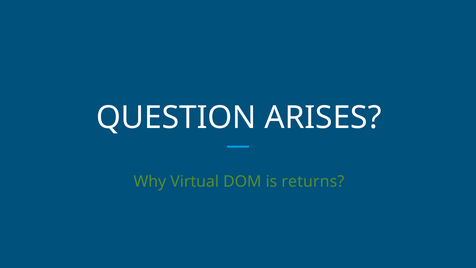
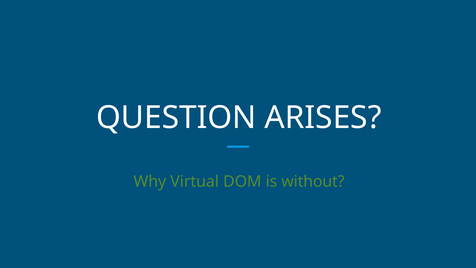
returns: returns -> without
